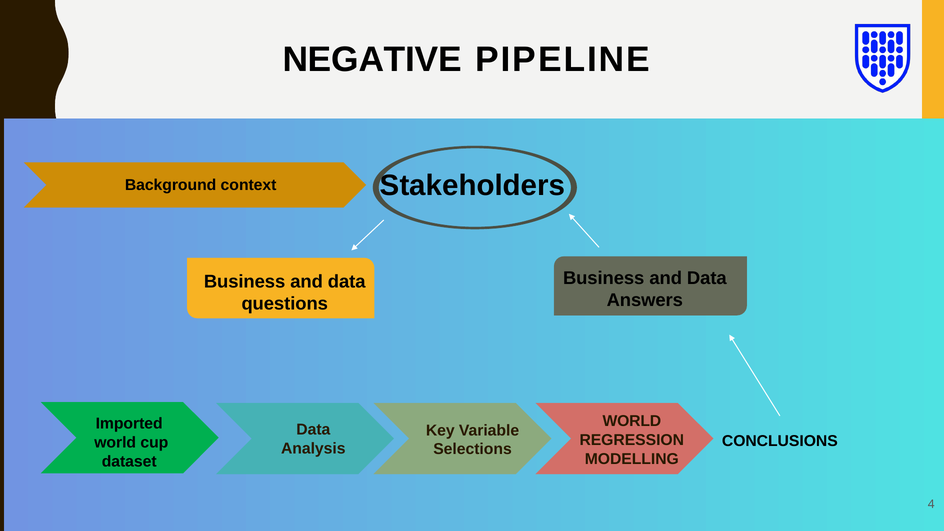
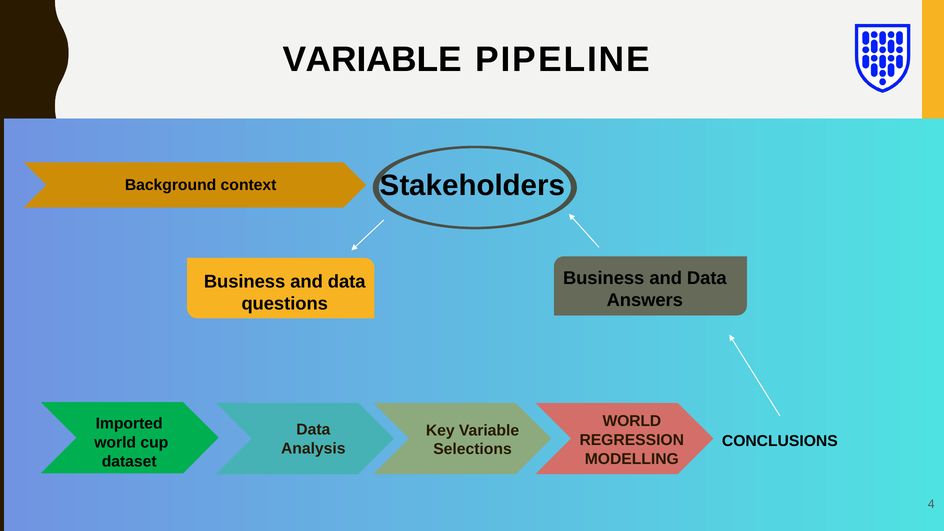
NEGATIVE at (372, 60): NEGATIVE -> VARIABLE
